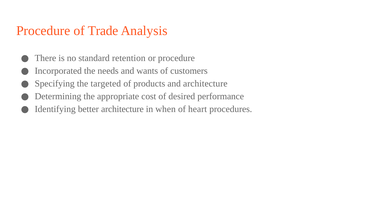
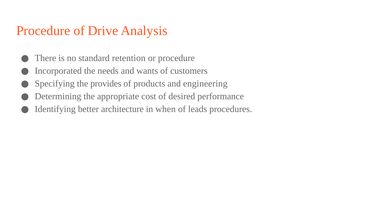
Trade: Trade -> Drive
targeted: targeted -> provides
and architecture: architecture -> engineering
heart: heart -> leads
